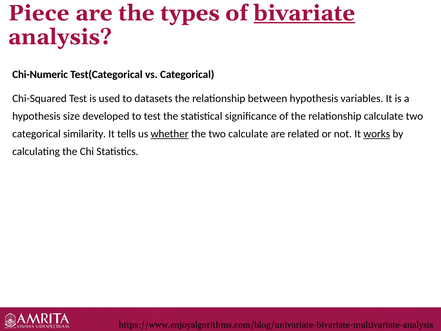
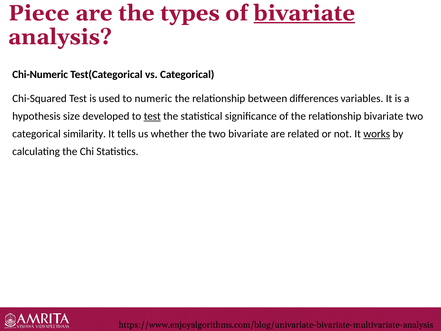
datasets: datasets -> numeric
between hypothesis: hypothesis -> differences
test at (152, 116) underline: none -> present
relationship calculate: calculate -> bivariate
whether underline: present -> none
two calculate: calculate -> bivariate
